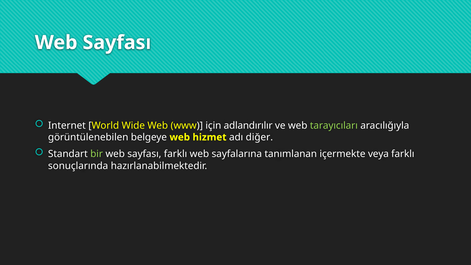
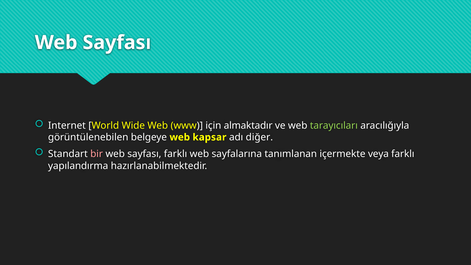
adlandırılır: adlandırılır -> almaktadır
hizmet: hizmet -> kapsar
bir colour: light green -> pink
sonuçlarında: sonuçlarında -> yapılandırma
